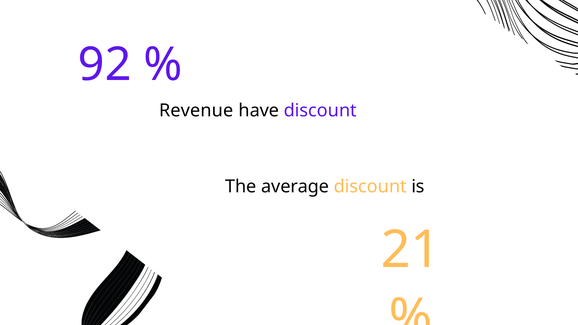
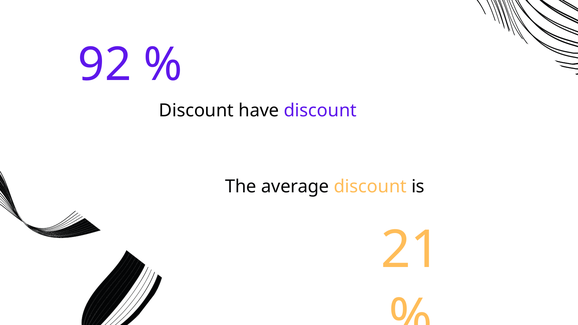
Revenue at (196, 111): Revenue -> Discount
